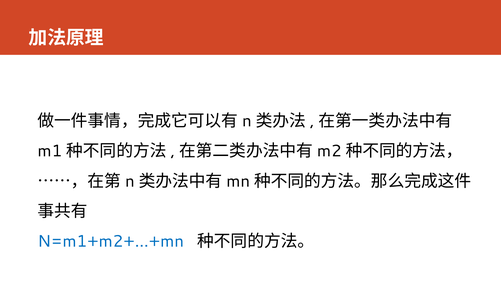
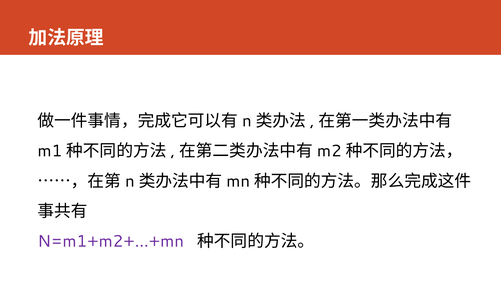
N=m1+m2+…+mn colour: blue -> purple
